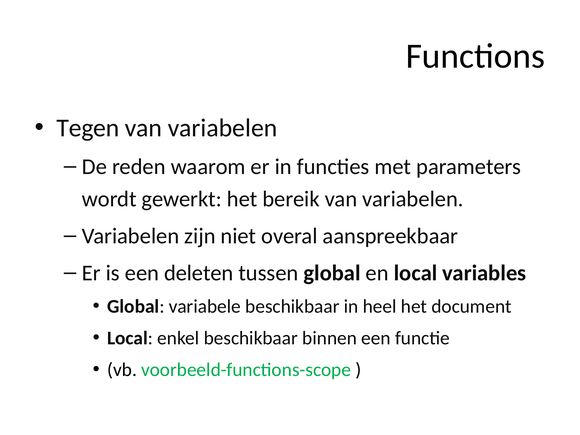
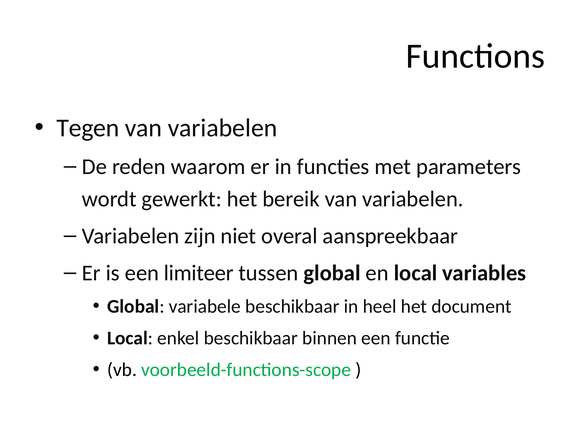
deleten: deleten -> limiteer
